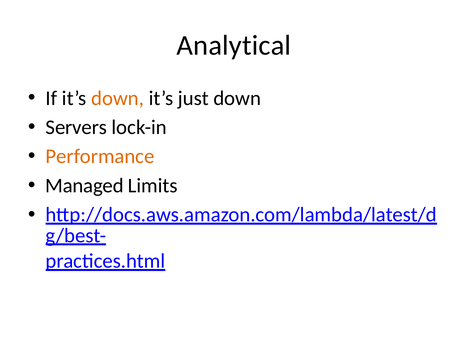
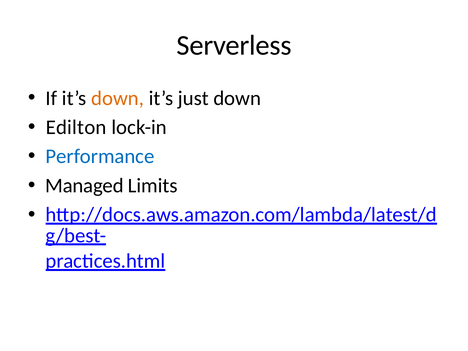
Analytical: Analytical -> Serverless
Servers: Servers -> Edilton
Performance colour: orange -> blue
